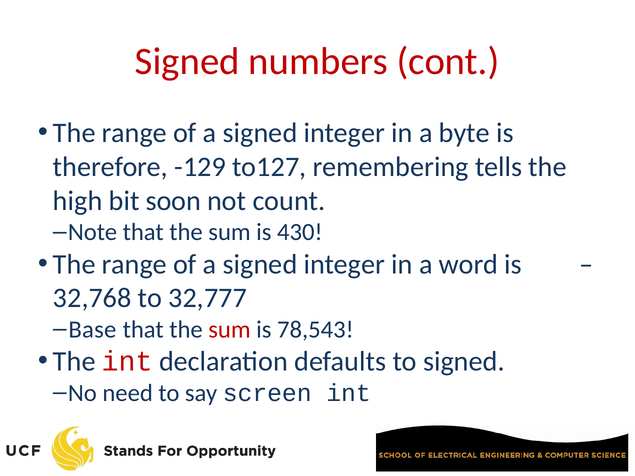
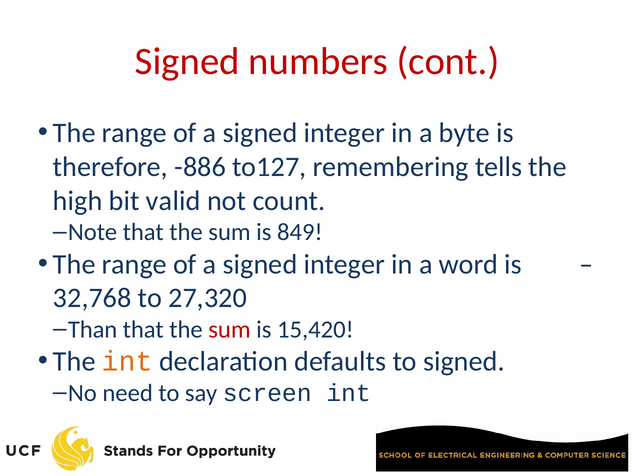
-129: -129 -> -886
soon: soon -> valid
430: 430 -> 849
32,777: 32,777 -> 27,320
Base: Base -> Than
78,543: 78,543 -> 15,420
int at (127, 362) colour: red -> orange
